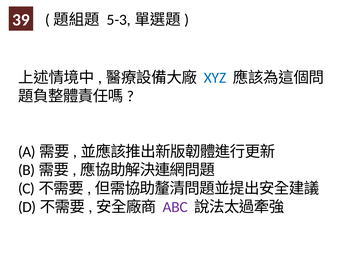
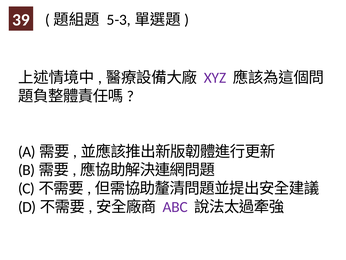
XYZ colour: blue -> purple
